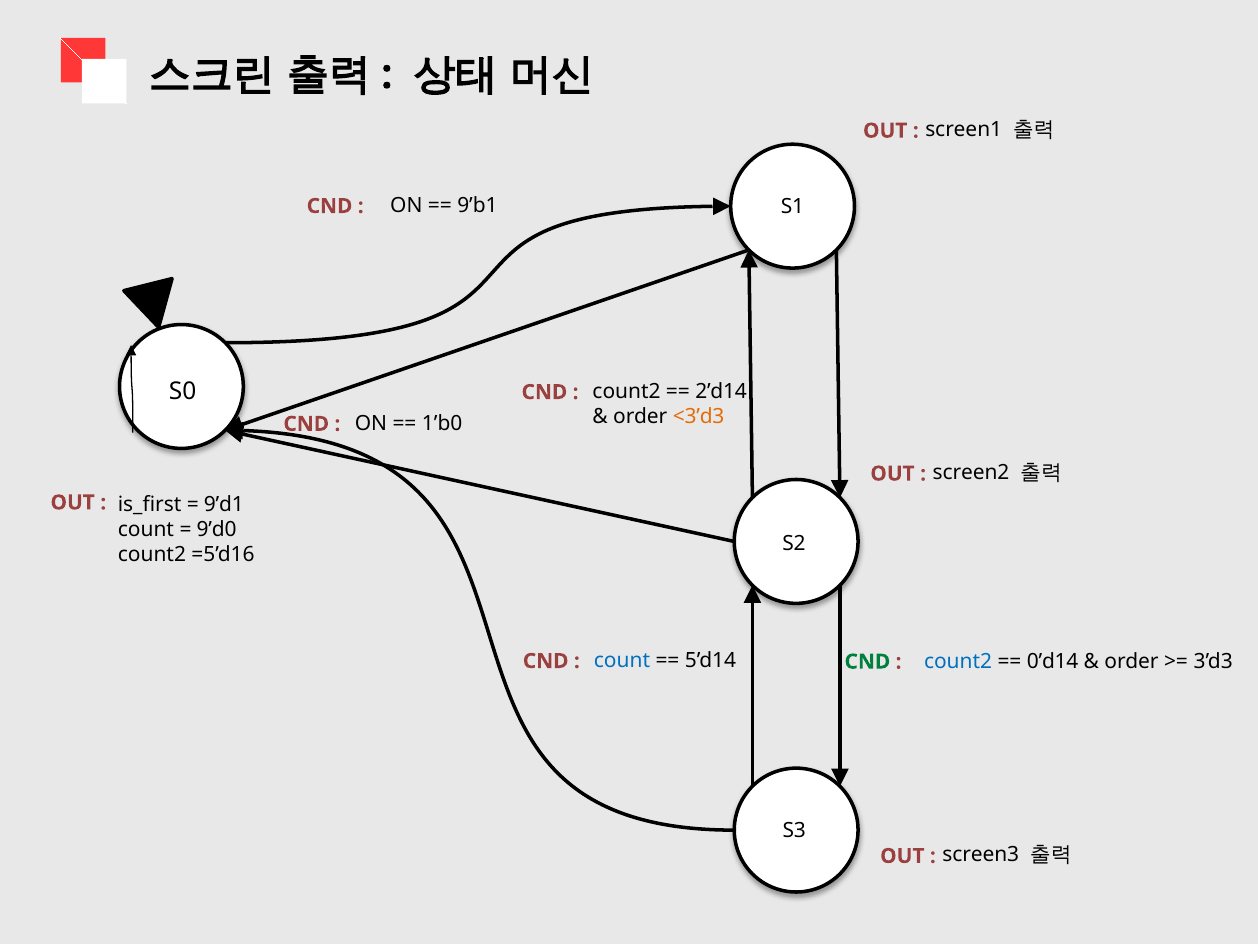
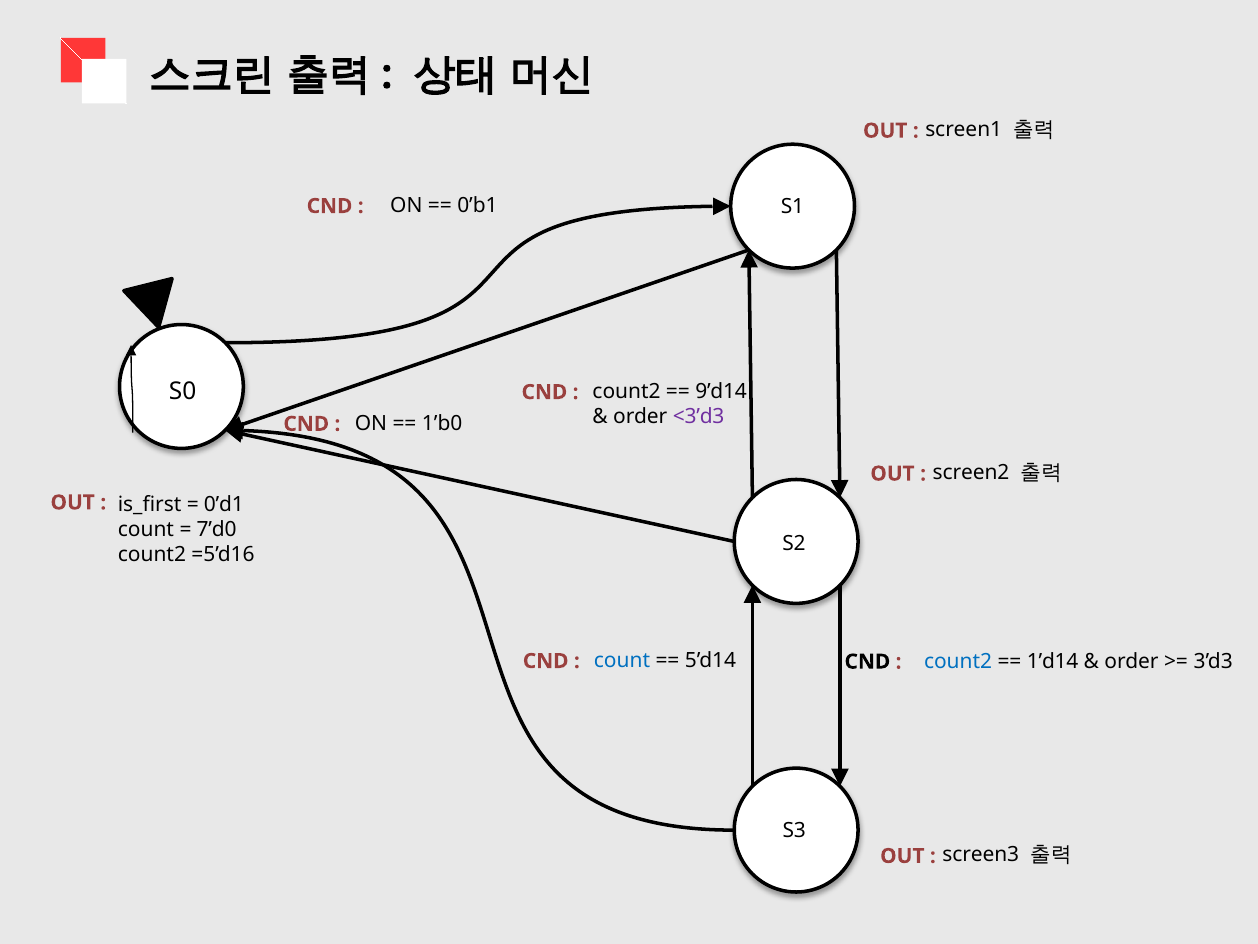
9’b1: 9’b1 -> 0’b1
2’d14: 2’d14 -> 9’d14
<3’d3 colour: orange -> purple
9’d1: 9’d1 -> 0’d1
9’d0: 9’d0 -> 7’d0
CND at (867, 661) colour: green -> black
0’d14: 0’d14 -> 1’d14
